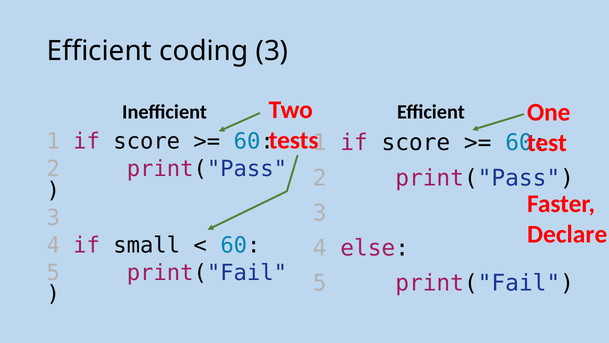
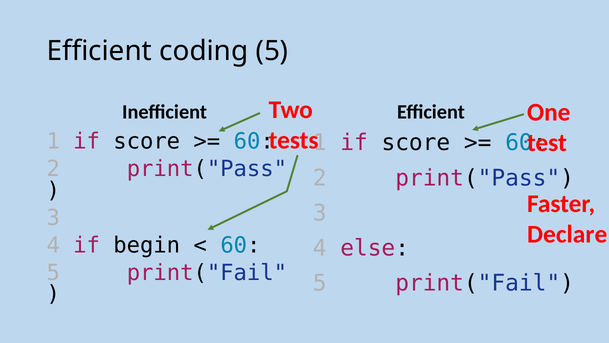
coding 3: 3 -> 5
small: small -> begin
